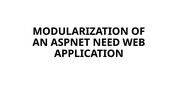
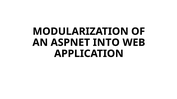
NEED: NEED -> INTO
